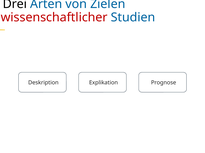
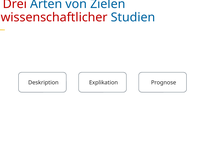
Drei colour: black -> red
